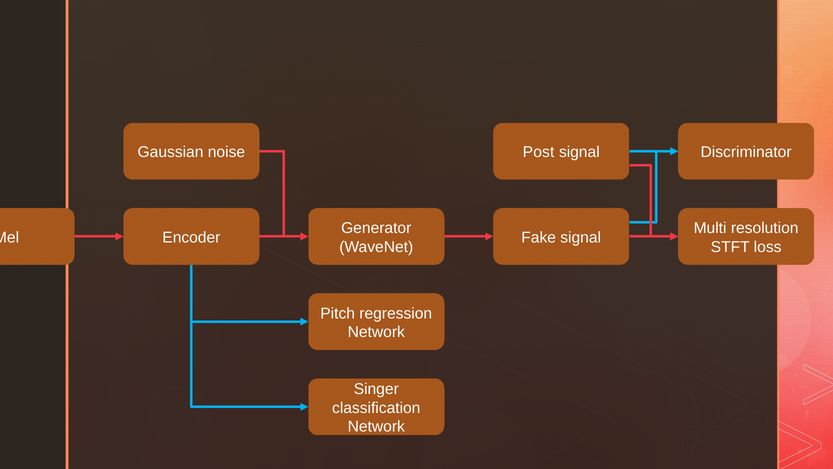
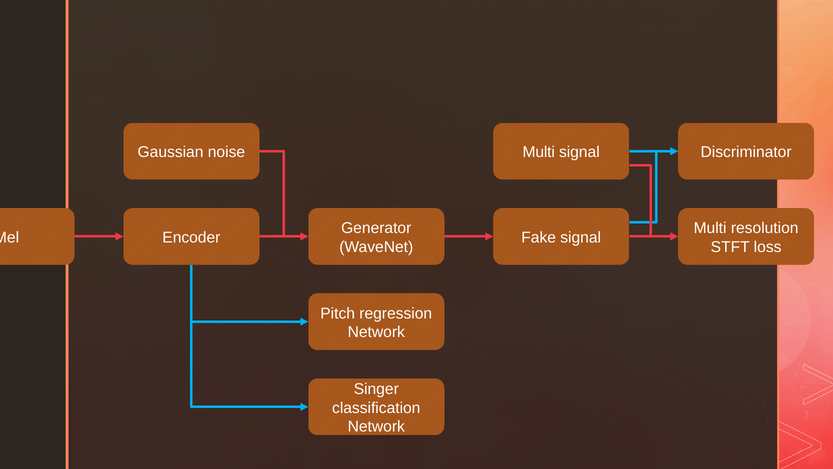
Post at (539, 152): Post -> Multi
